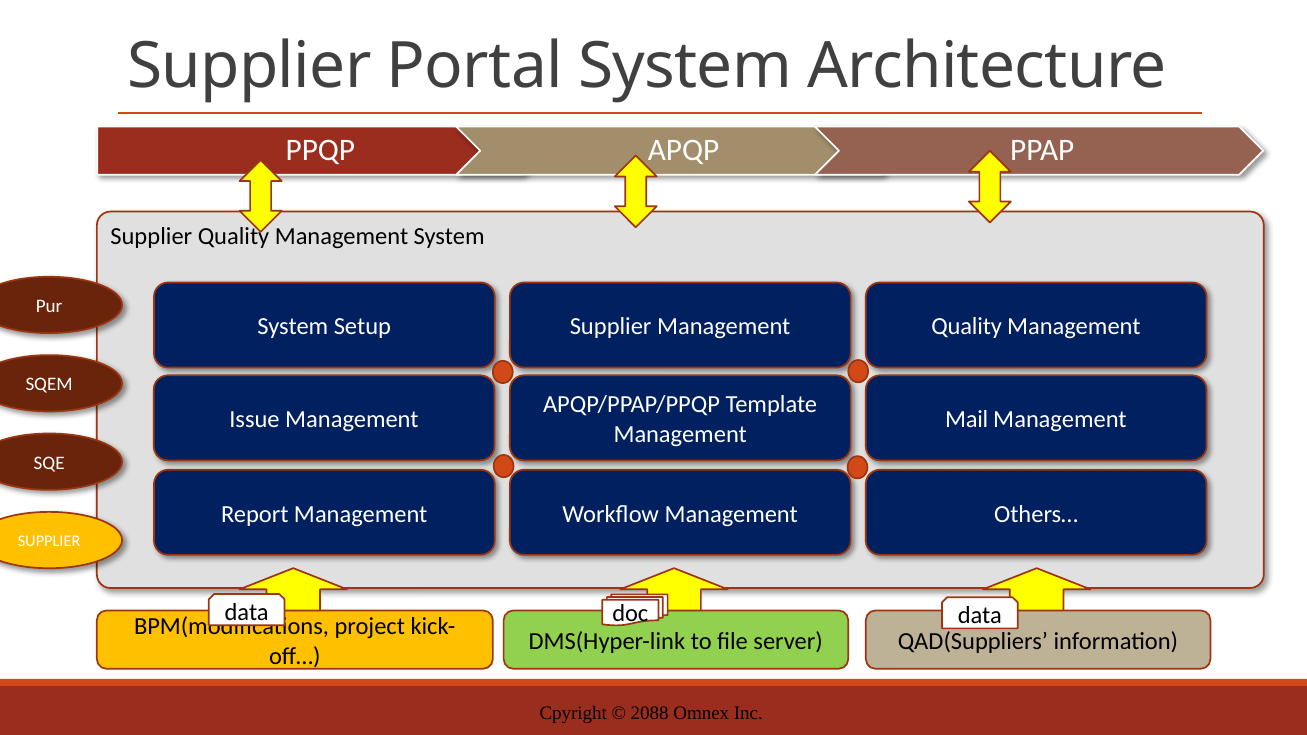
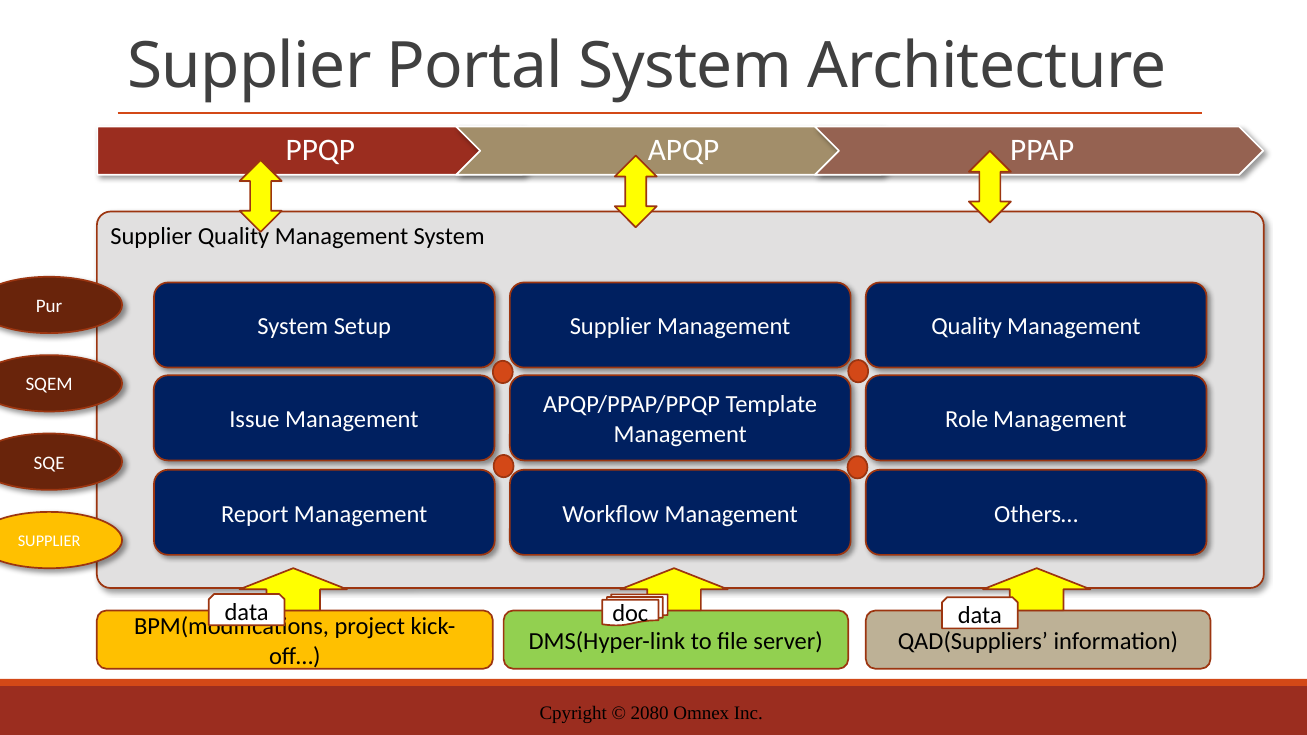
Mail: Mail -> Role
2088: 2088 -> 2080
